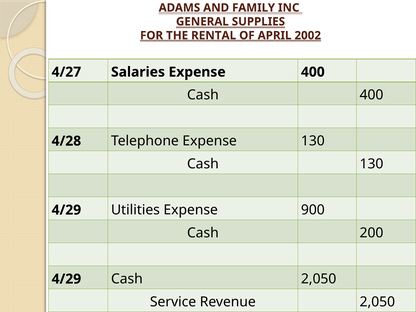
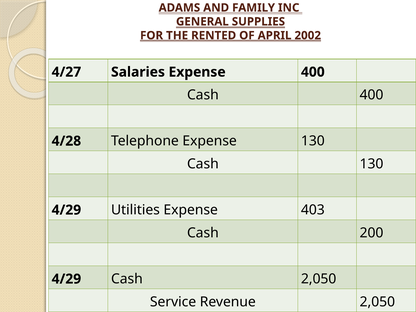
RENTAL: RENTAL -> RENTED
900: 900 -> 403
